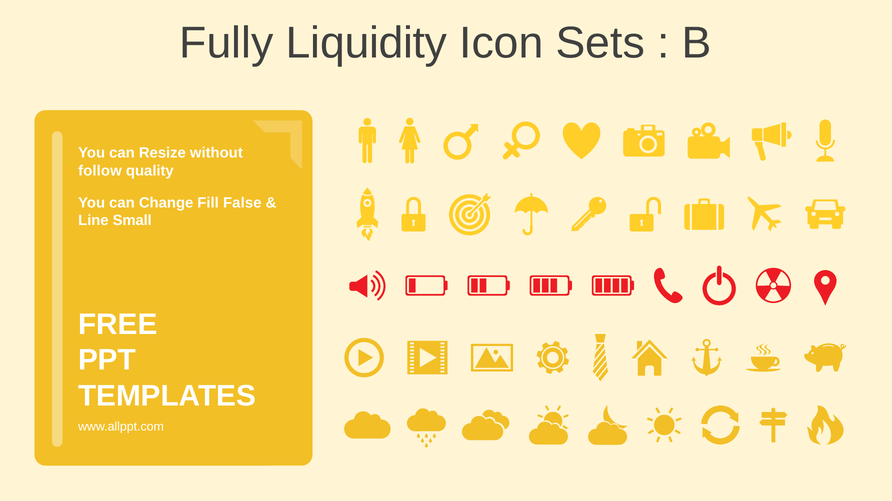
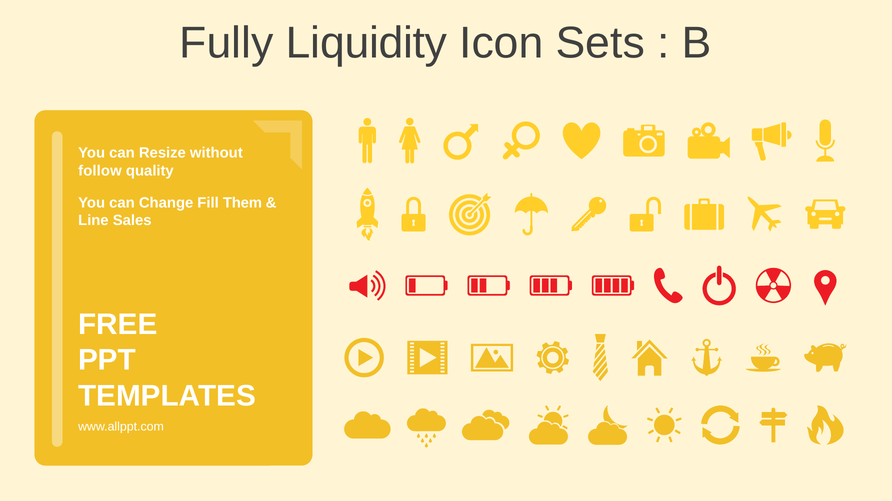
False: False -> Them
Small: Small -> Sales
